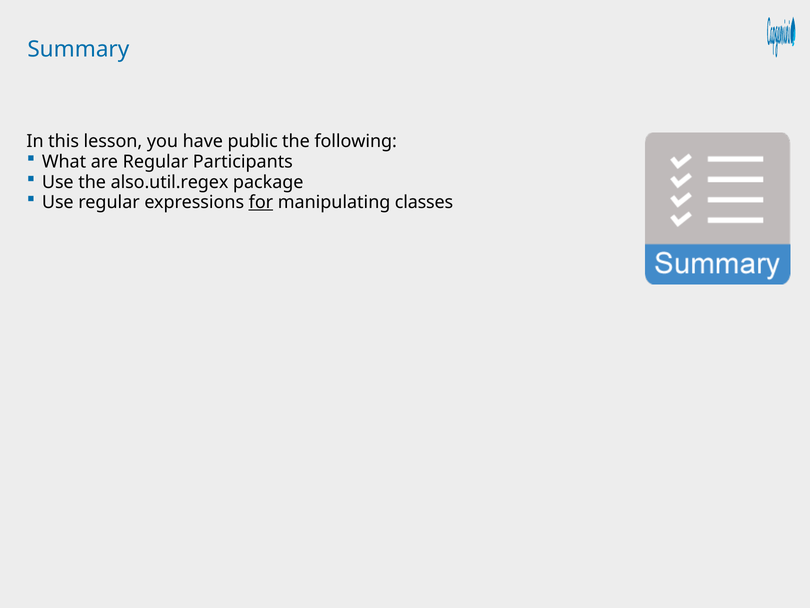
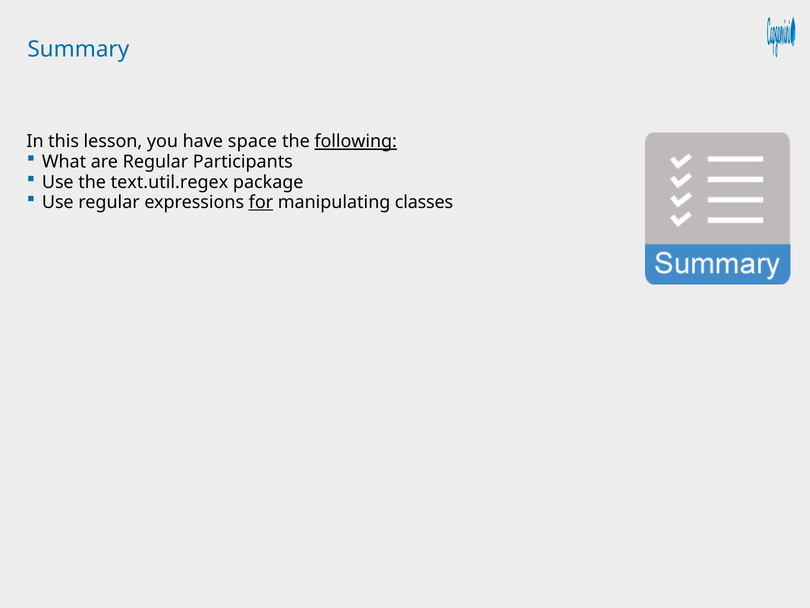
public: public -> space
following underline: none -> present
also.util.regex: also.util.regex -> text.util.regex
